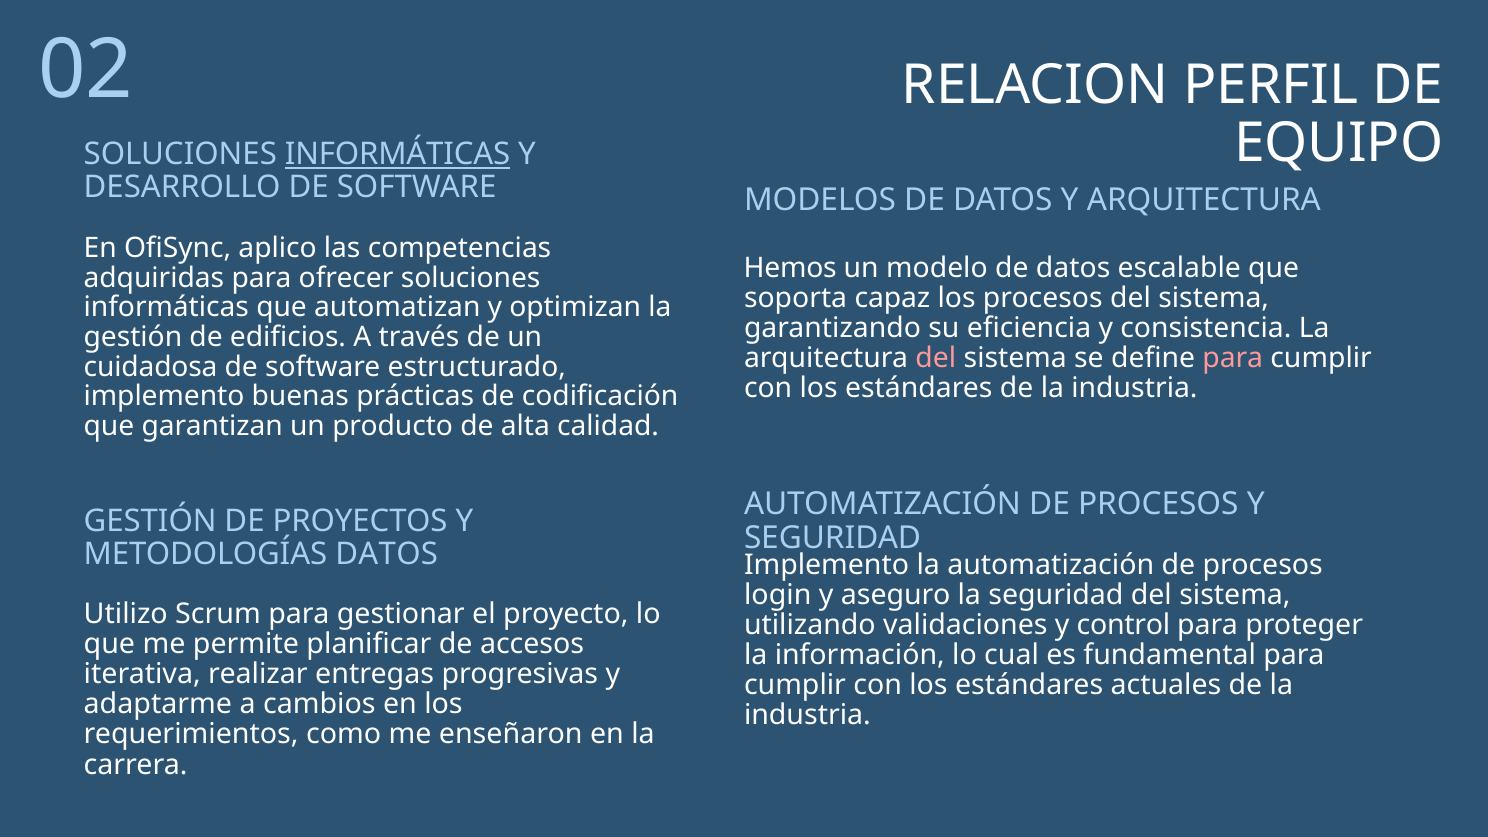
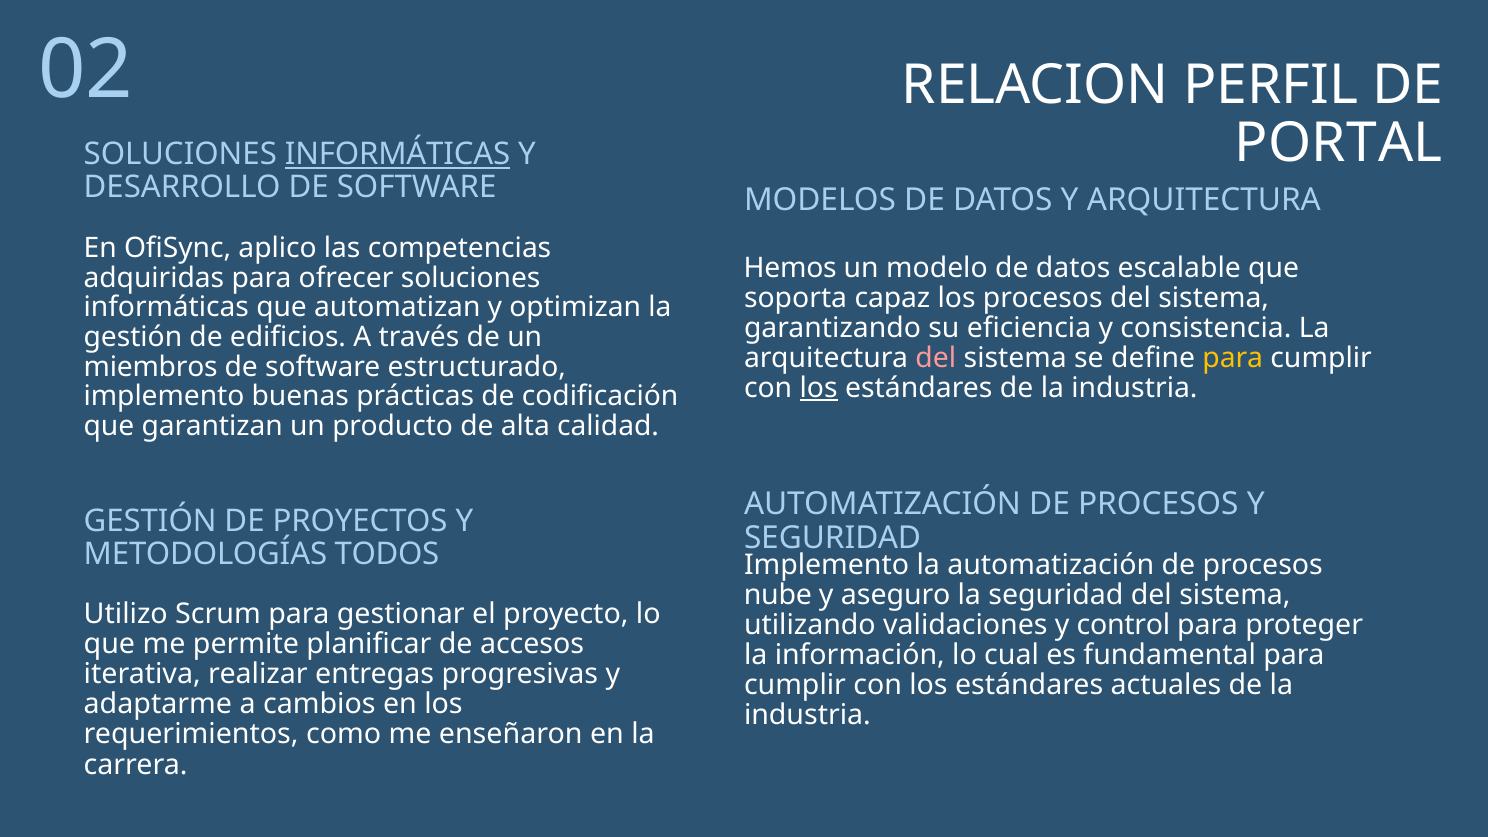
EQUIPO: EQUIPO -> PORTAL
para at (1233, 358) colour: pink -> yellow
cuidadosa: cuidadosa -> miembros
los at (819, 388) underline: none -> present
METODOLOGÍAS DATOS: DATOS -> TODOS
login: login -> nube
